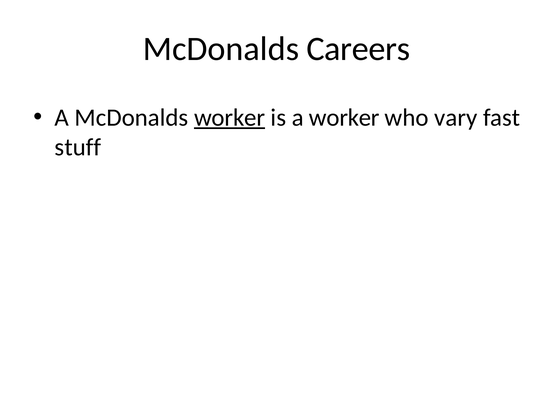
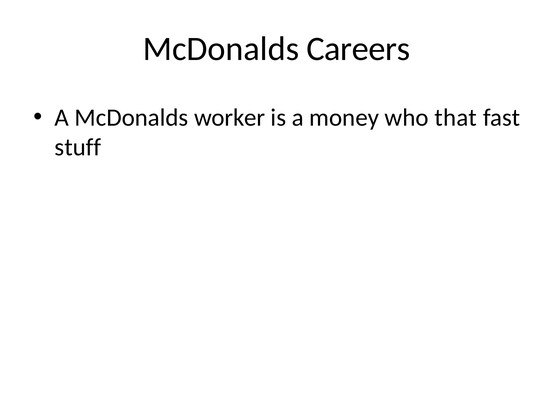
worker at (230, 117) underline: present -> none
a worker: worker -> money
vary: vary -> that
